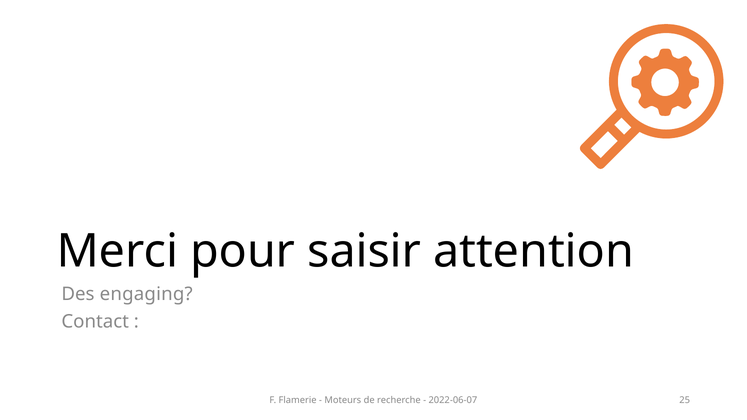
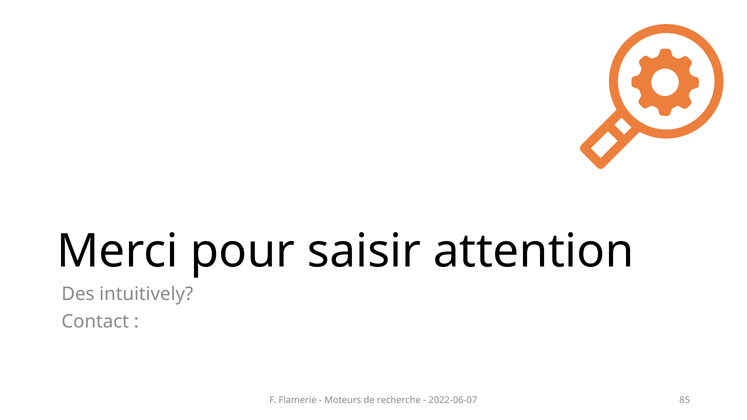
engaging: engaging -> intuitively
25: 25 -> 85
